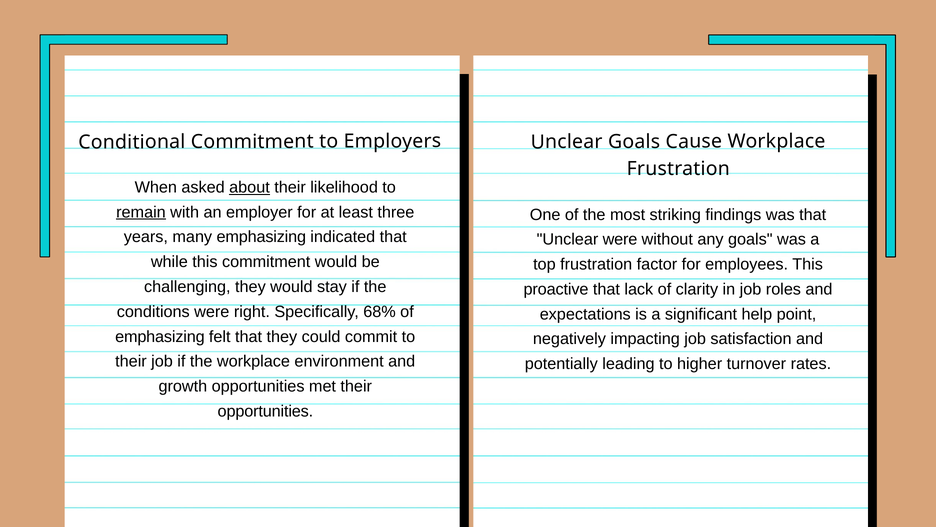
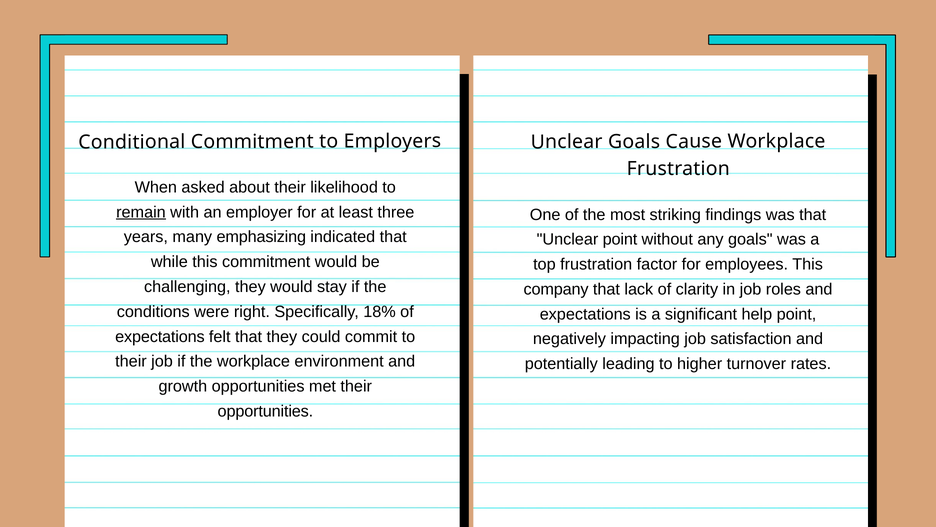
about underline: present -> none
Unclear were: were -> point
proactive: proactive -> company
68%: 68% -> 18%
emphasizing at (160, 336): emphasizing -> expectations
